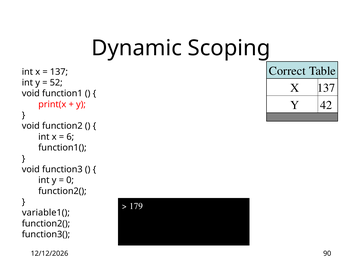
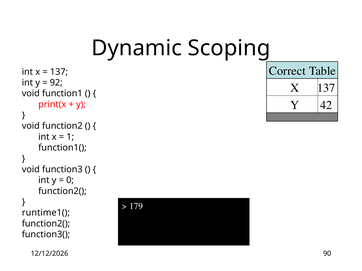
52: 52 -> 92
6: 6 -> 1
variable1(: variable1( -> runtime1(
